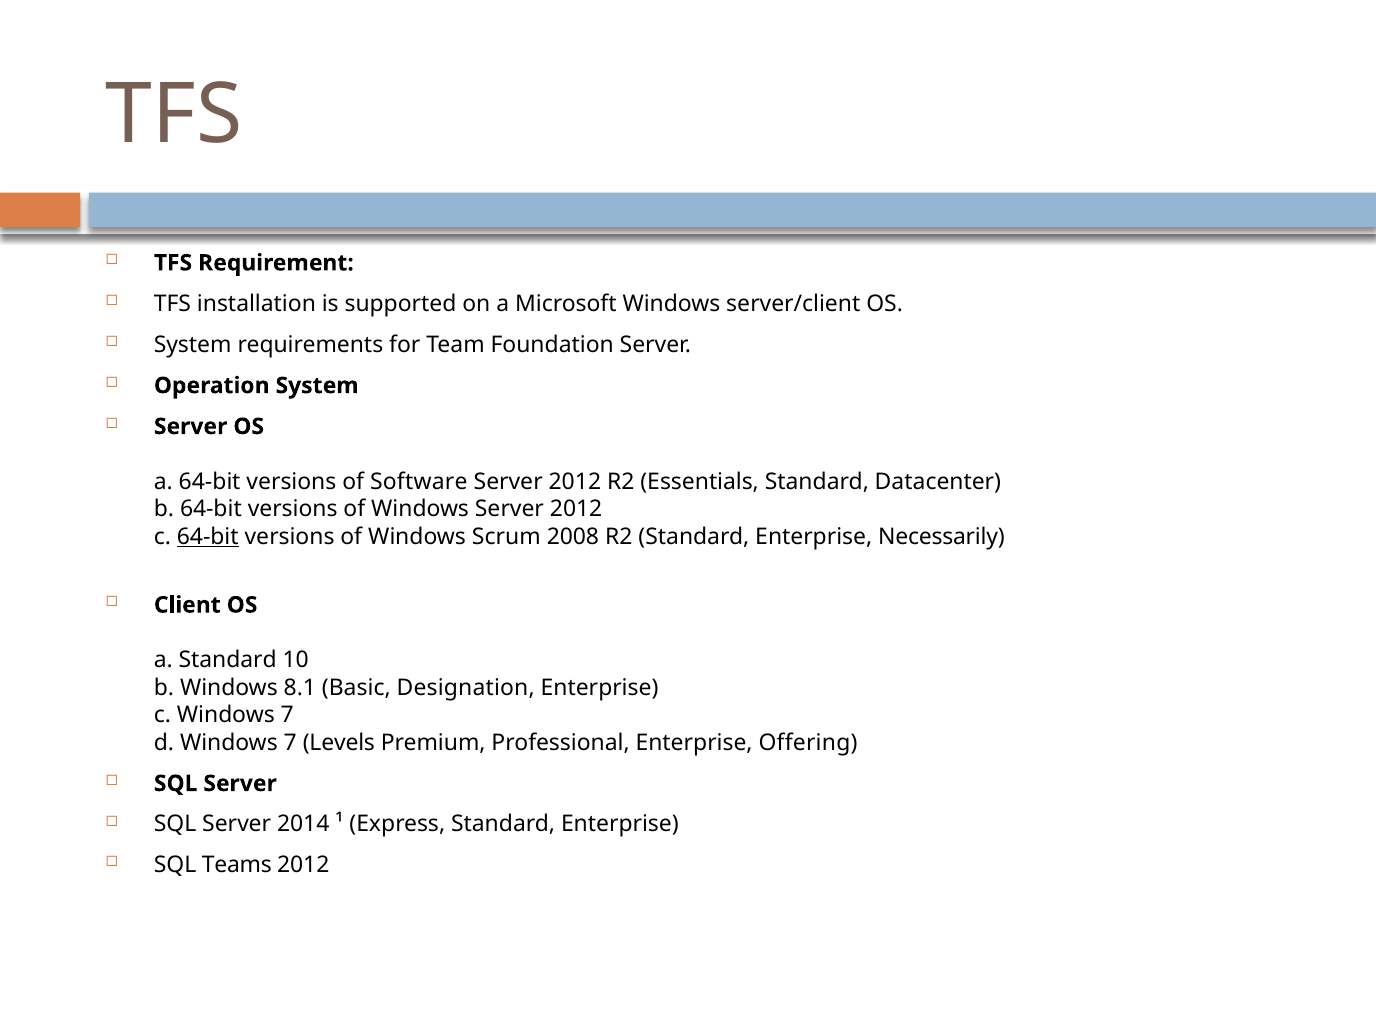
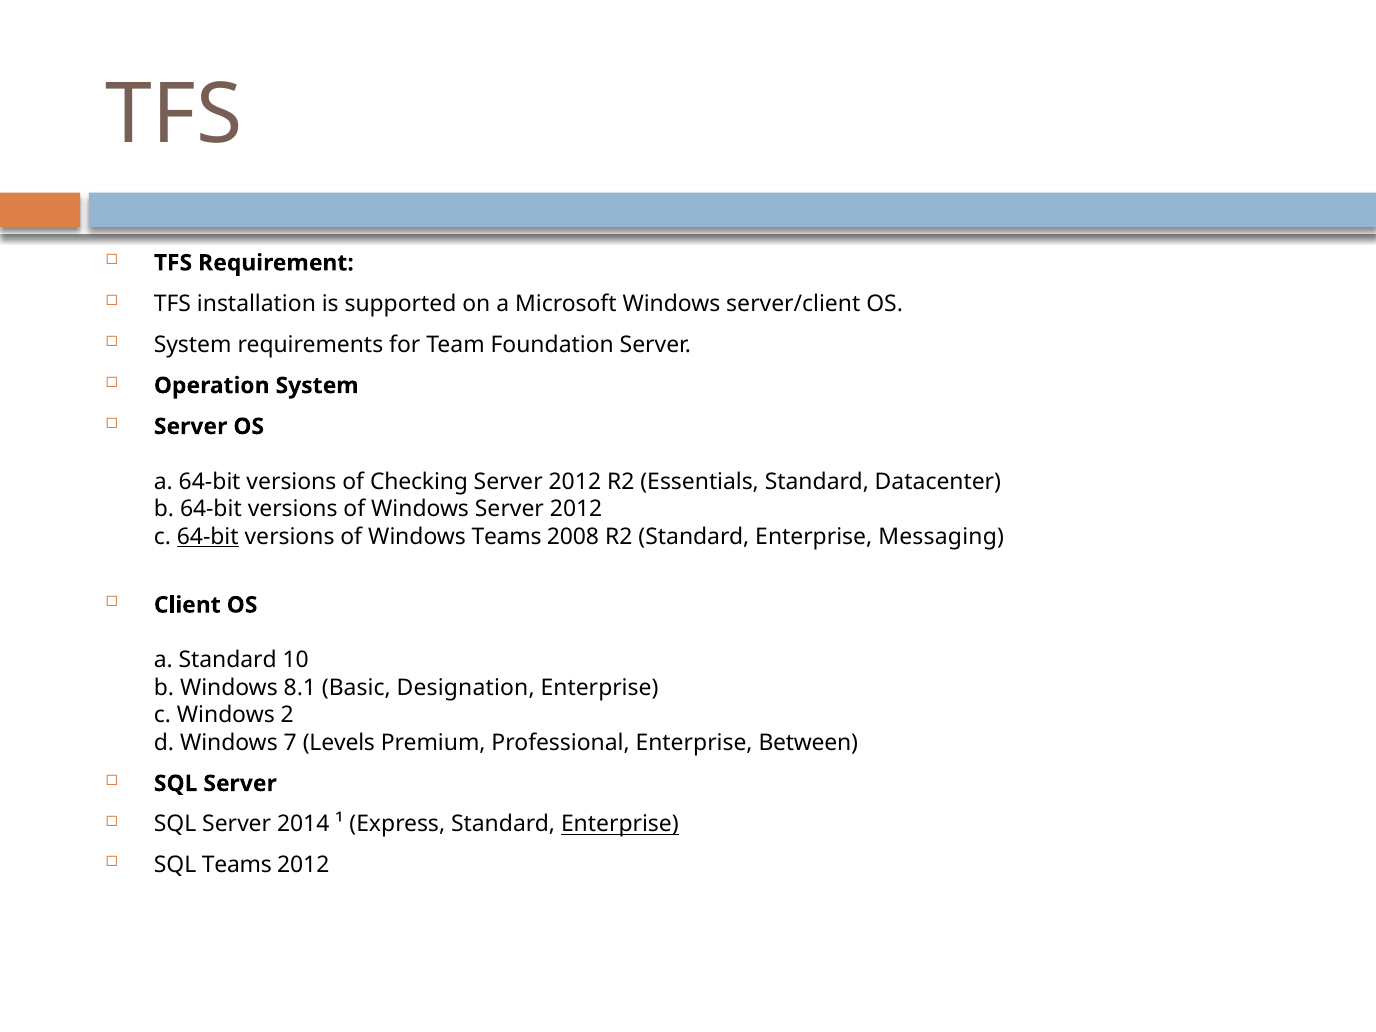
Software: Software -> Checking
Windows Scrum: Scrum -> Teams
Necessarily: Necessarily -> Messaging
c Windows 7: 7 -> 2
Offering: Offering -> Between
Enterprise at (620, 824) underline: none -> present
